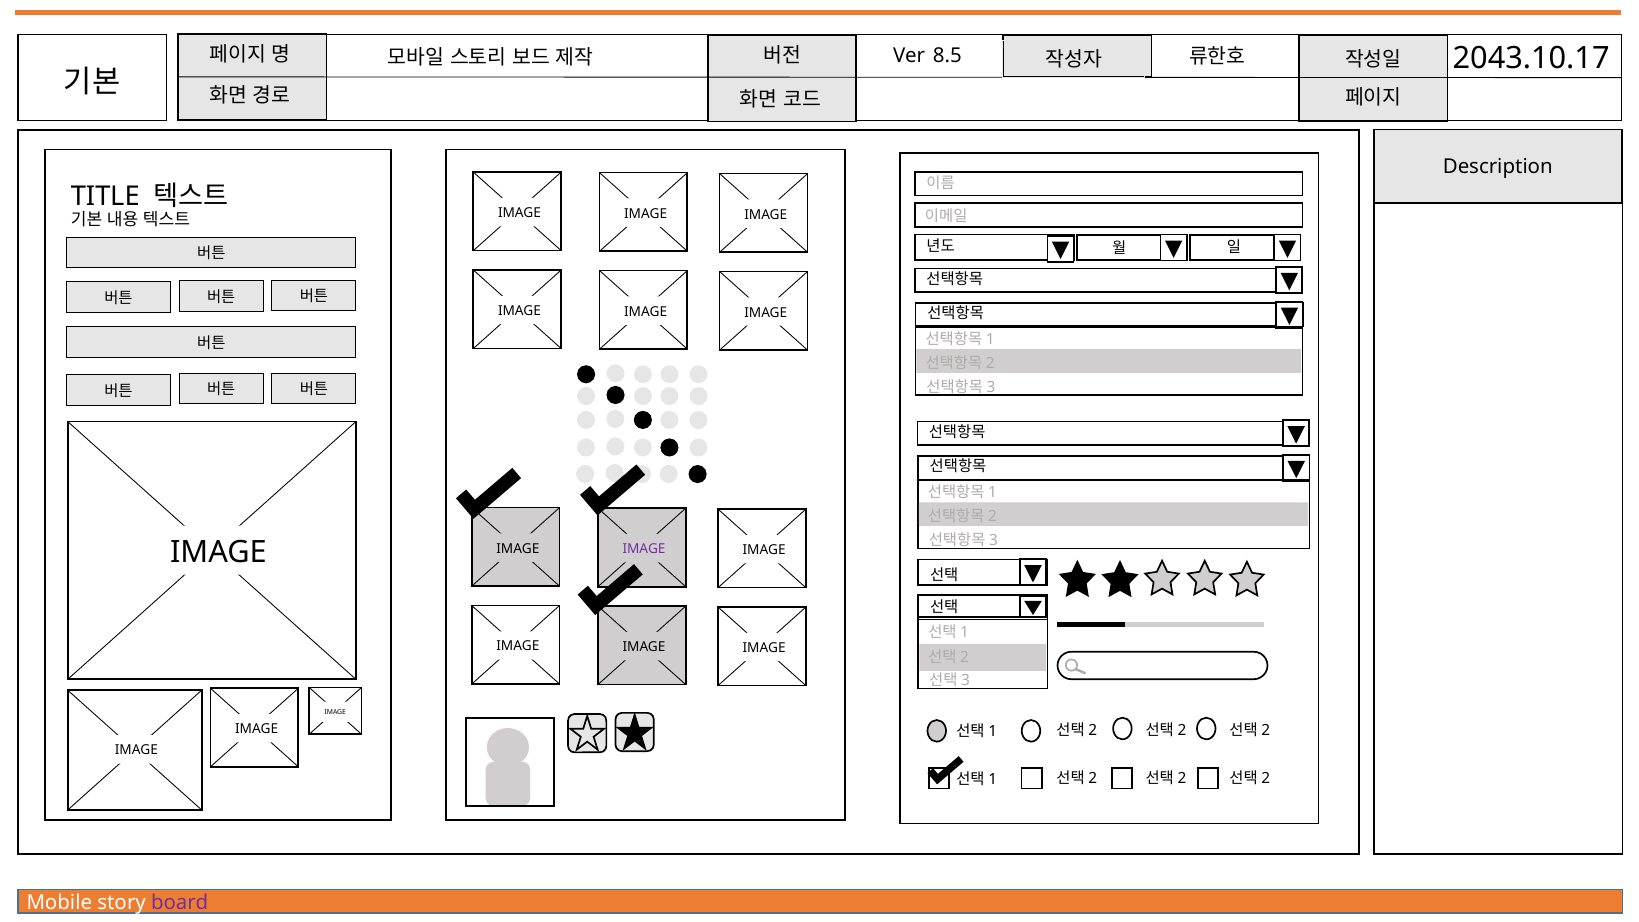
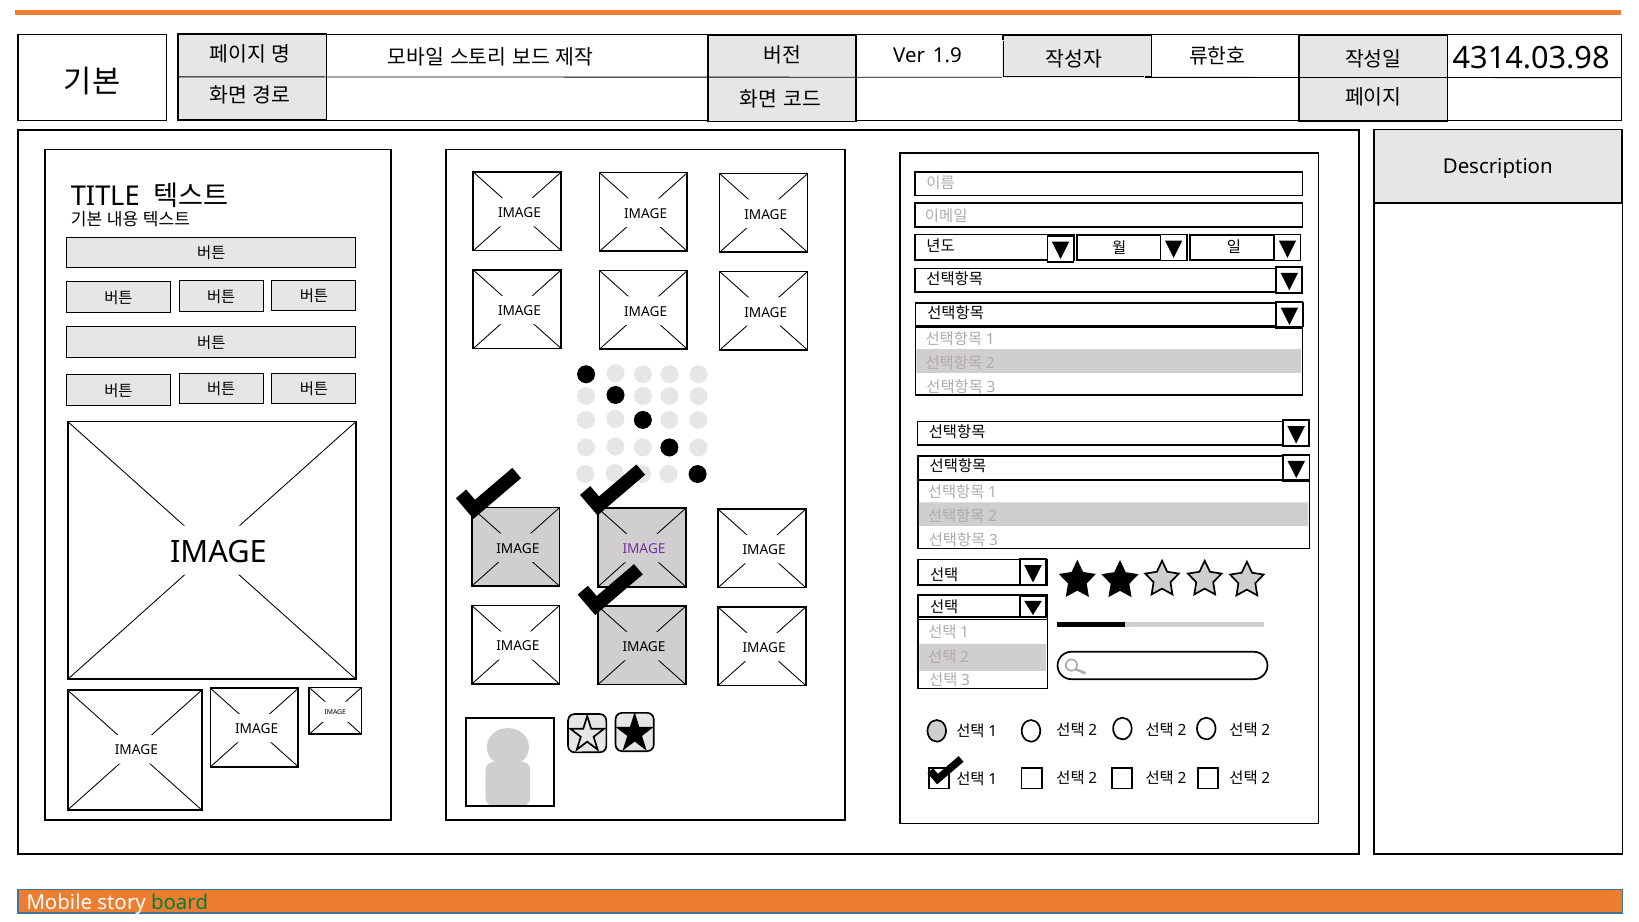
2043.10.17: 2043.10.17 -> 4314.03.98
8.5: 8.5 -> 1.9
board colour: purple -> green
